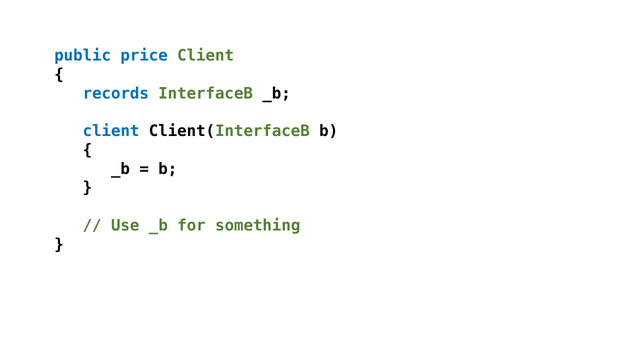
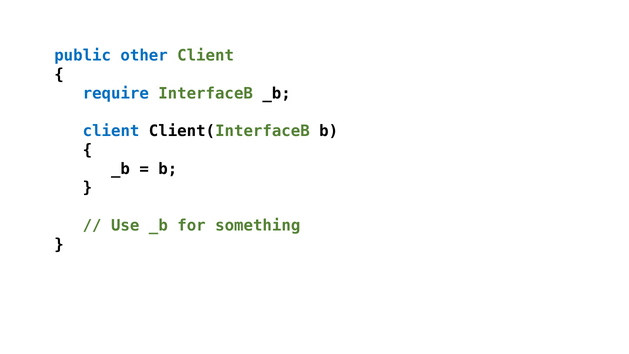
price: price -> other
records: records -> require
